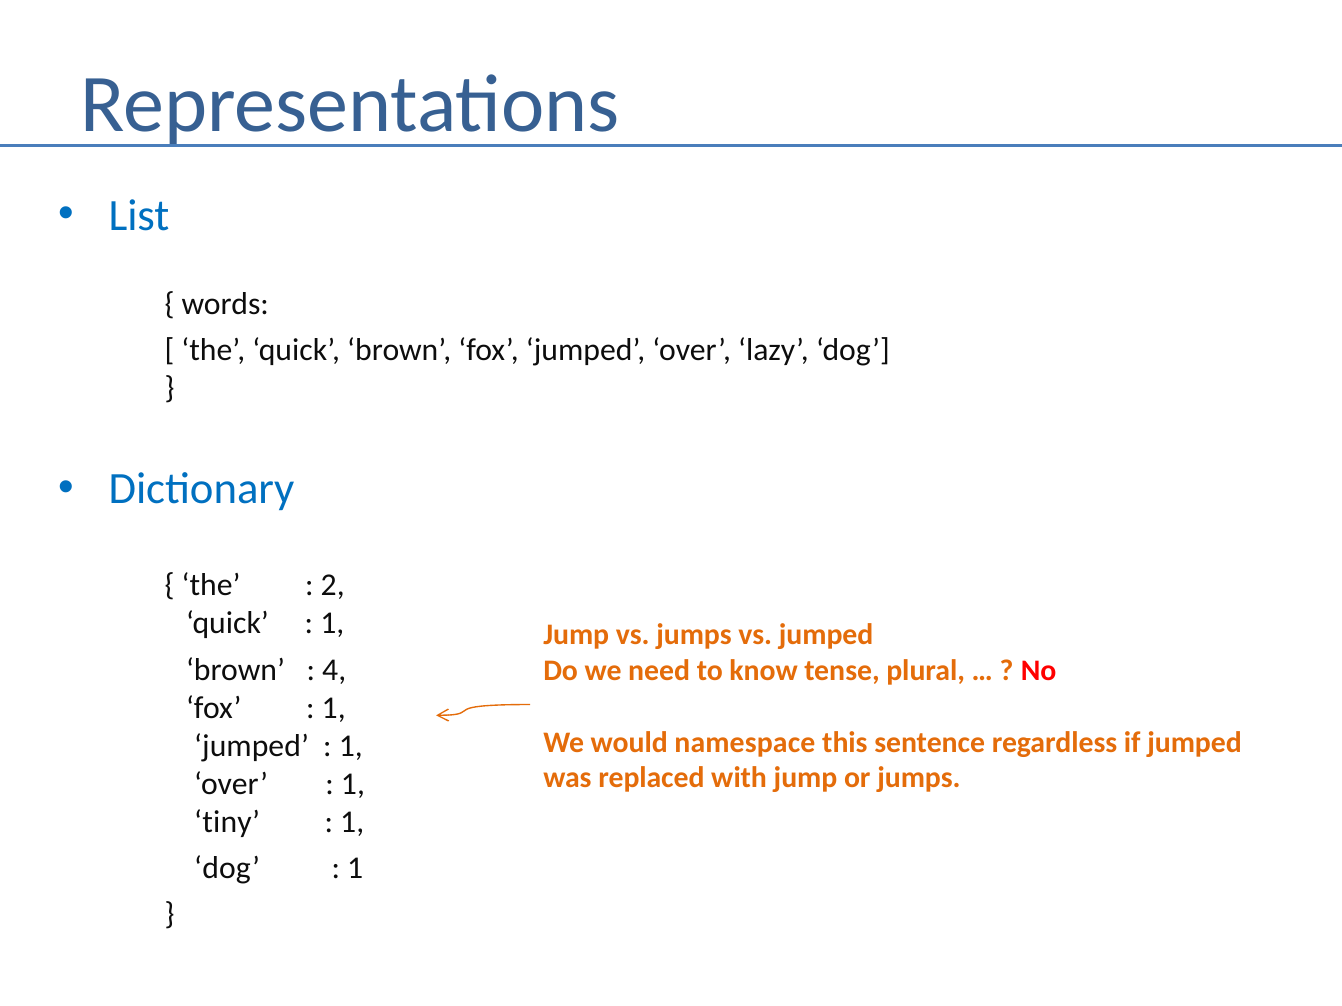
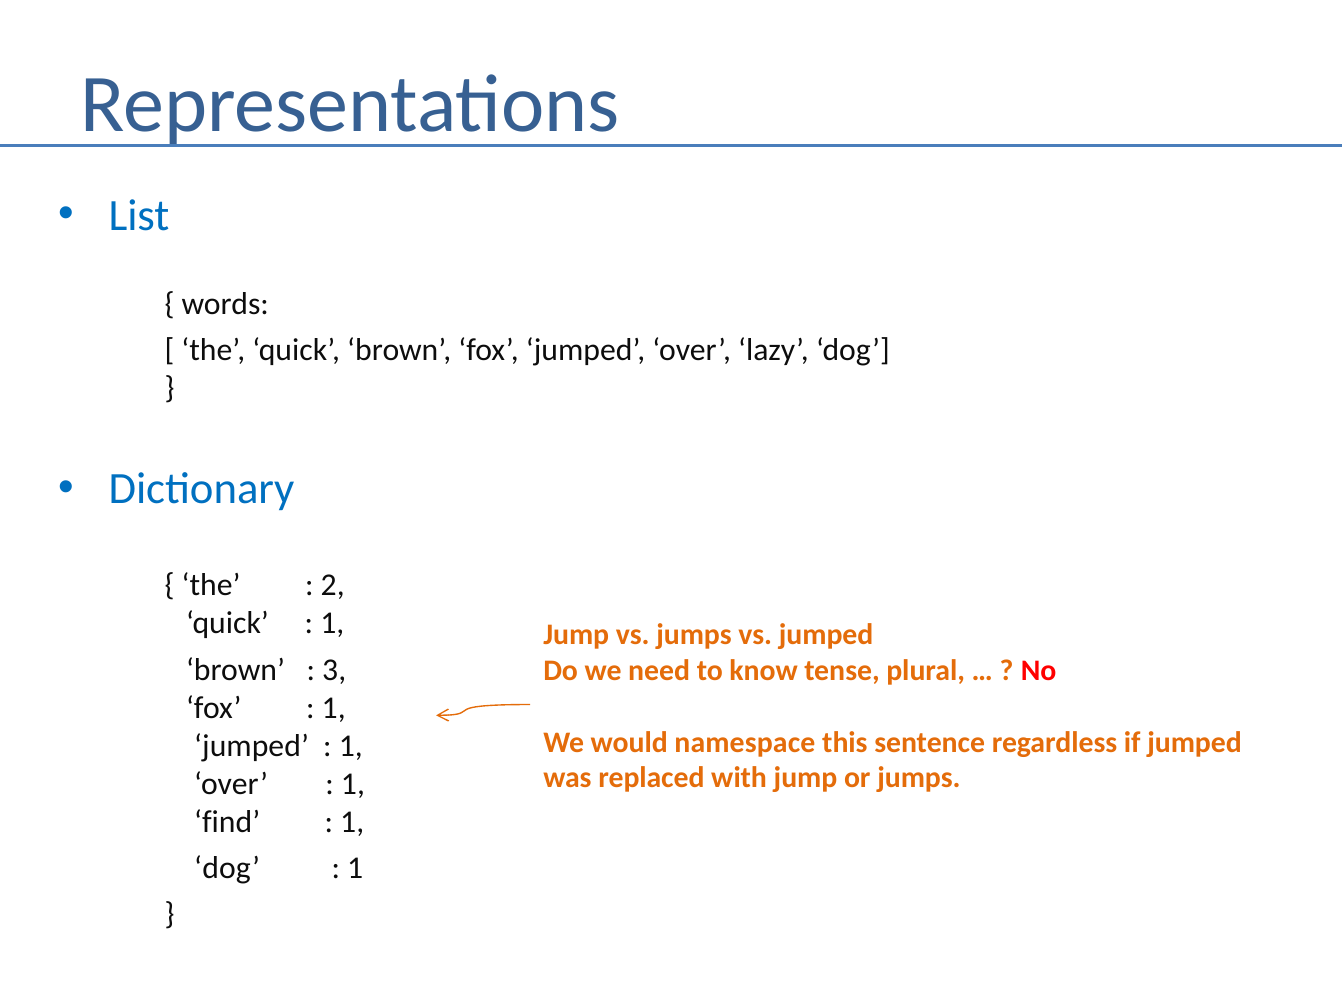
4: 4 -> 3
tiny: tiny -> find
